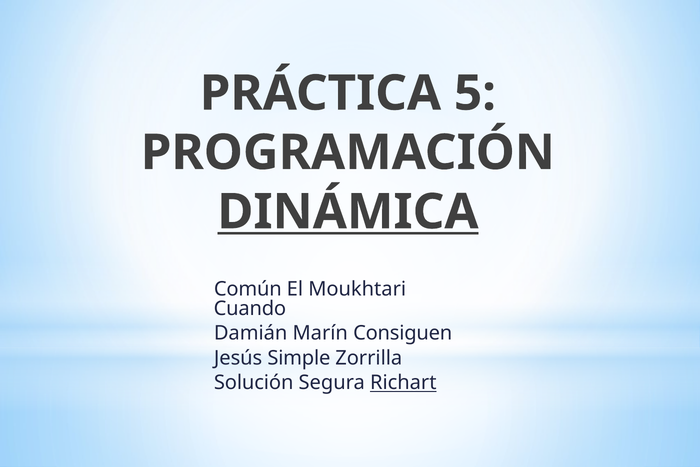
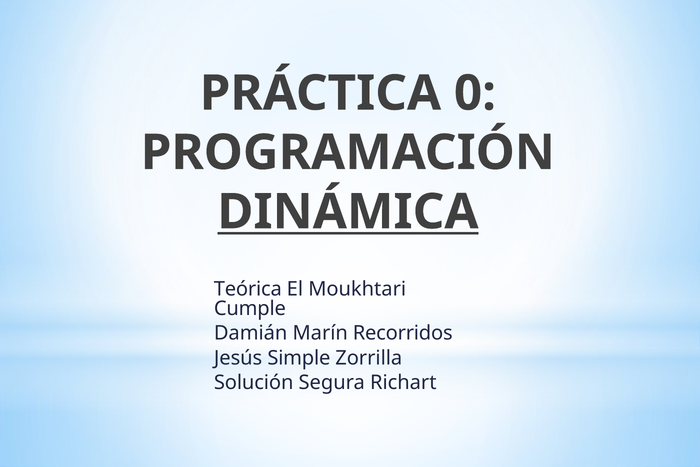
5: 5 -> 0
Común: Común -> Teórica
Cuando: Cuando -> Cumple
Consiguen: Consiguen -> Recorridos
Richart underline: present -> none
